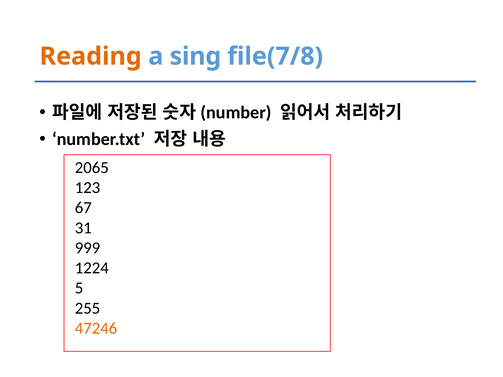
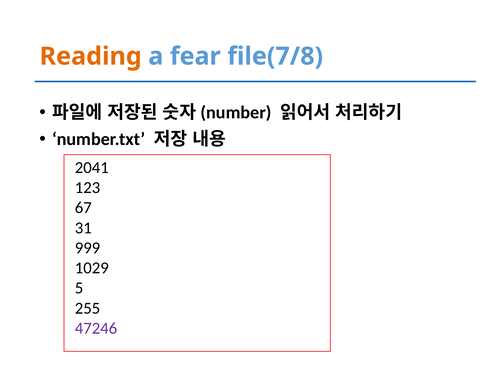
sing: sing -> fear
2065: 2065 -> 2041
1224: 1224 -> 1029
47246 colour: orange -> purple
